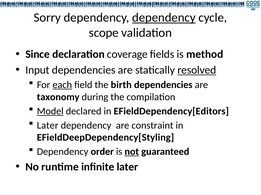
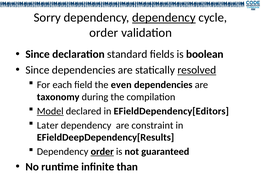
scope at (104, 33): scope -> order
coverage: coverage -> standard
method: method -> boolean
Input at (37, 70): Input -> Since
each underline: present -> none
birth: birth -> even
EFieldDeepDependency[Styling: EFieldDeepDependency[Styling -> EFieldDeepDependency[Results
order at (102, 152) underline: none -> present
not underline: present -> none
infinite later: later -> than
